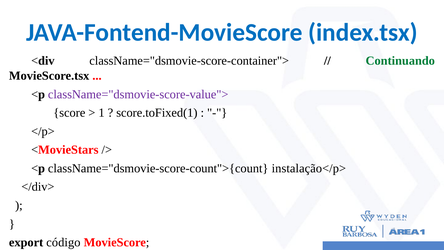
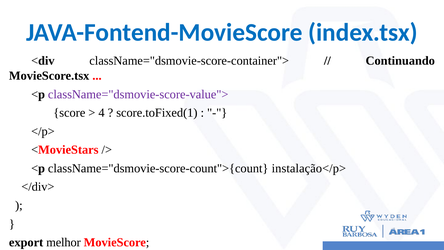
Continuando colour: green -> black
1: 1 -> 4
código: código -> melhor
